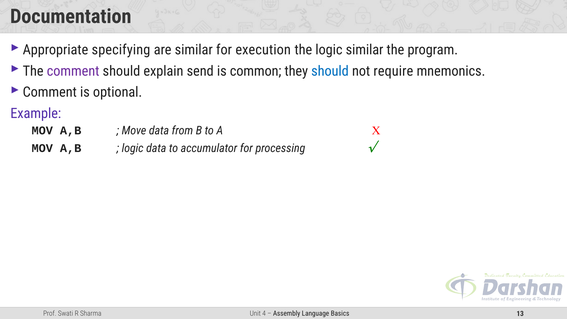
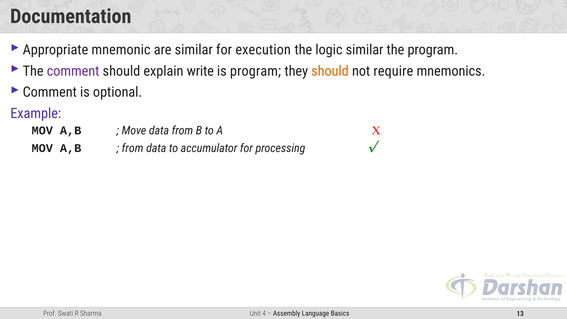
specifying: specifying -> mnemonic
send: send -> write
is common: common -> program
should at (330, 71) colour: blue -> orange
logic at (133, 148): logic -> from
